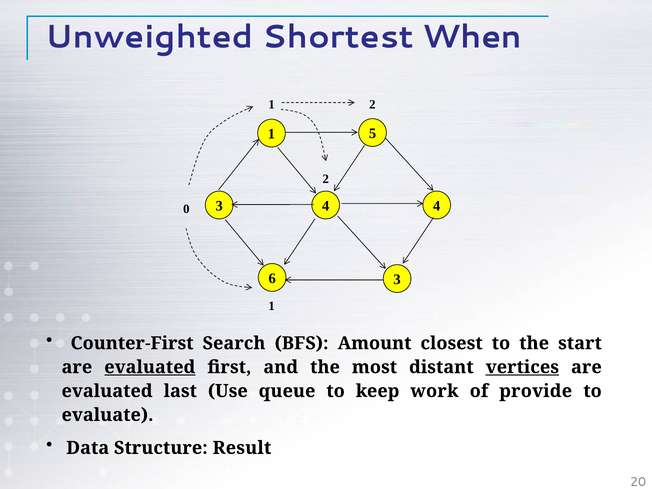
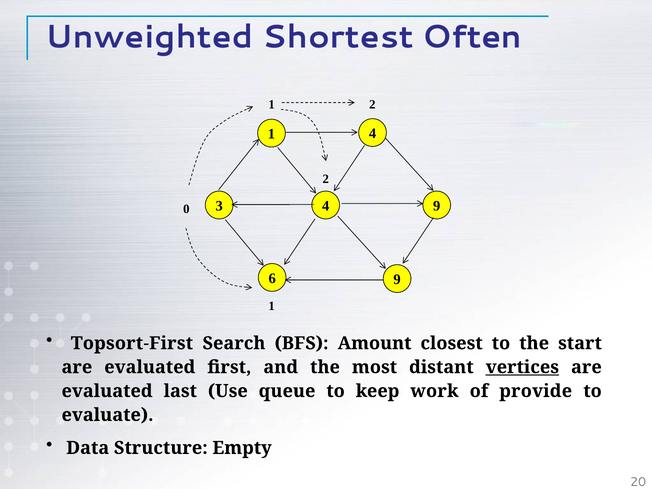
When: When -> Often
1 5: 5 -> 4
3 4: 4 -> 9
6 3: 3 -> 9
Counter-First: Counter-First -> Topsort-First
evaluated at (150, 367) underline: present -> none
Result: Result -> Empty
